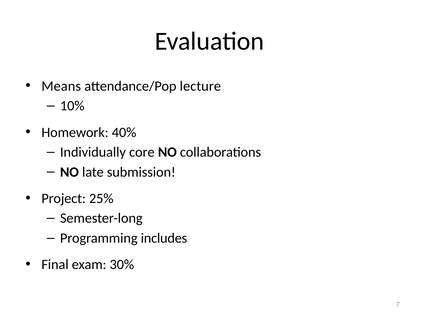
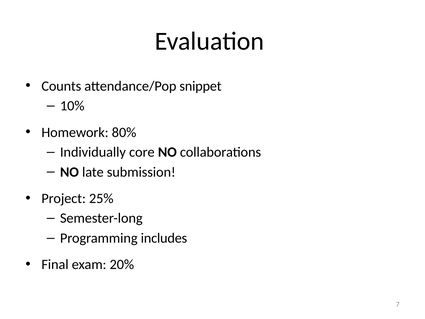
Means: Means -> Counts
lecture: lecture -> snippet
40%: 40% -> 80%
30%: 30% -> 20%
